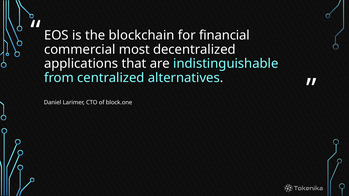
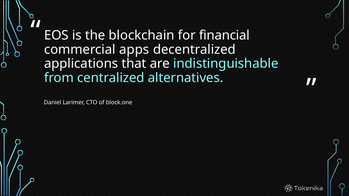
most: most -> apps
